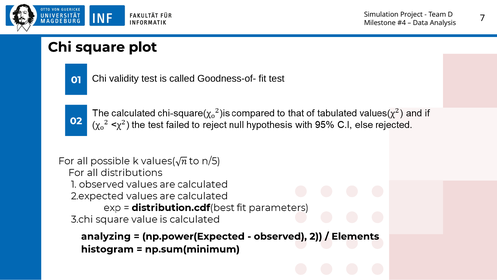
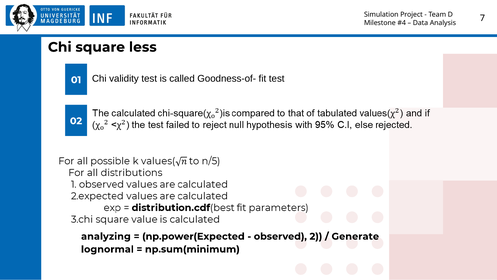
plot: plot -> less
Elements: Elements -> Generate
histogram: histogram -> lognormal
